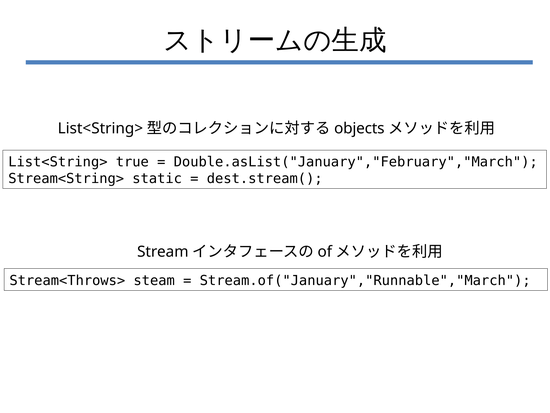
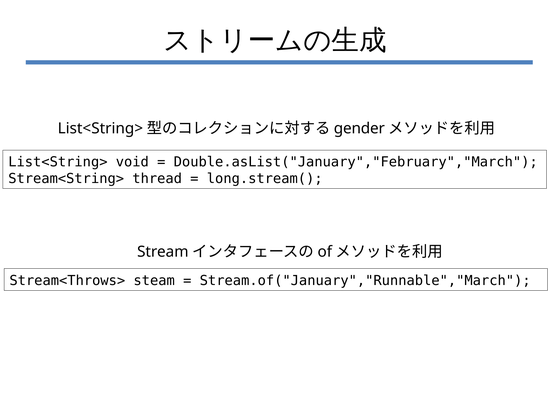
objects: objects -> gender
true: true -> void
static: static -> thread
dest.stream(: dest.stream( -> long.stream(
